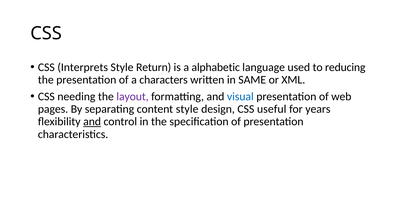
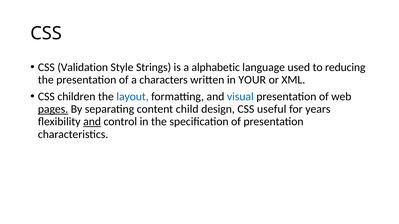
Interprets: Interprets -> Validation
Return: Return -> Strings
SAME: SAME -> YOUR
needing: needing -> children
layout colour: purple -> blue
pages underline: none -> present
content style: style -> child
